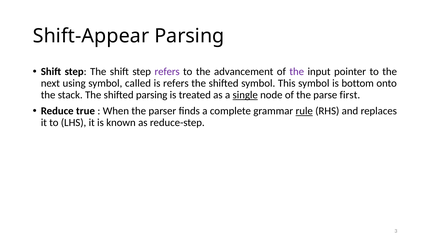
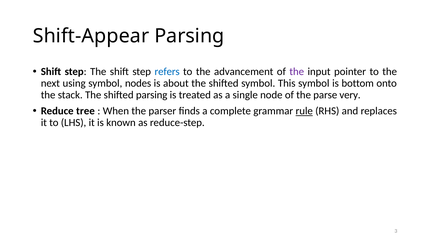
refers at (167, 72) colour: purple -> blue
called: called -> nodes
is refers: refers -> about
single underline: present -> none
first: first -> very
true: true -> tree
